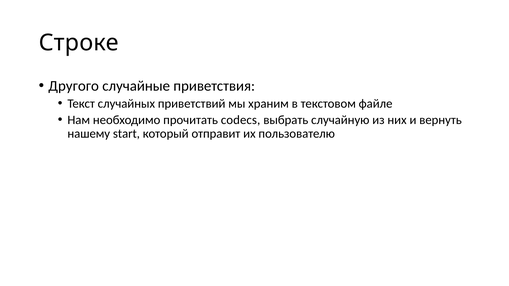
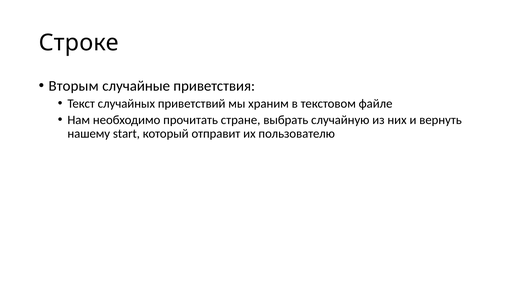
Другого: Другого -> Вторым
codecs: codecs -> стране
